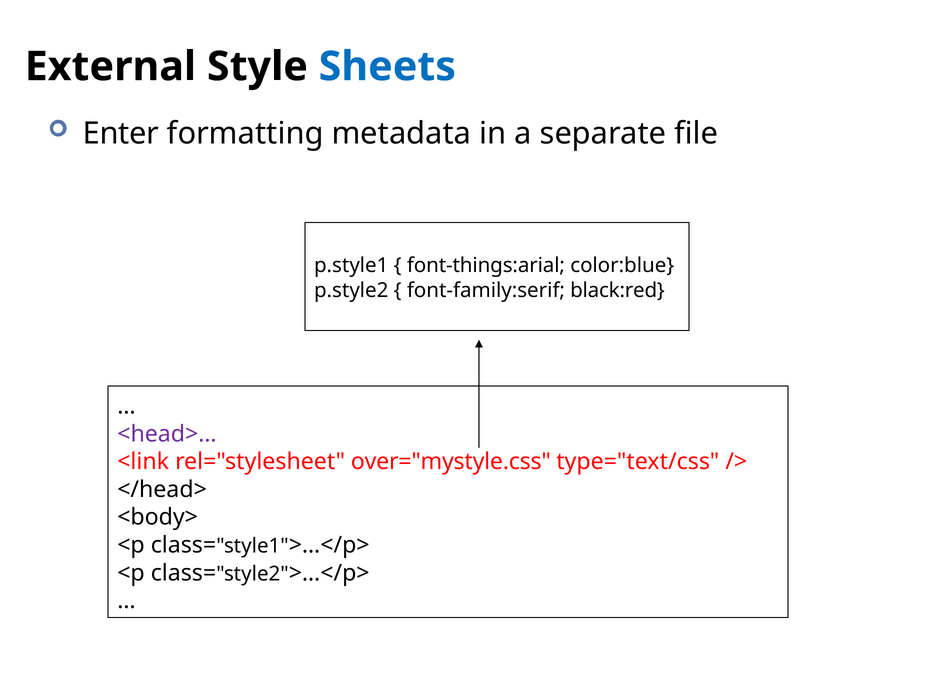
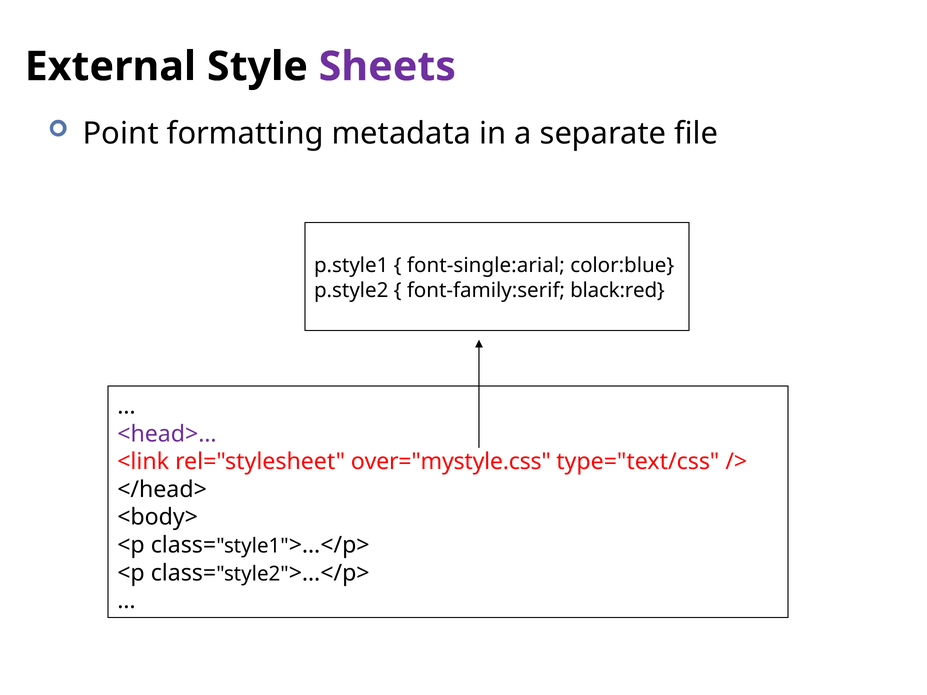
Sheets colour: blue -> purple
Enter: Enter -> Point
font-things:arial: font-things:arial -> font-single:arial
